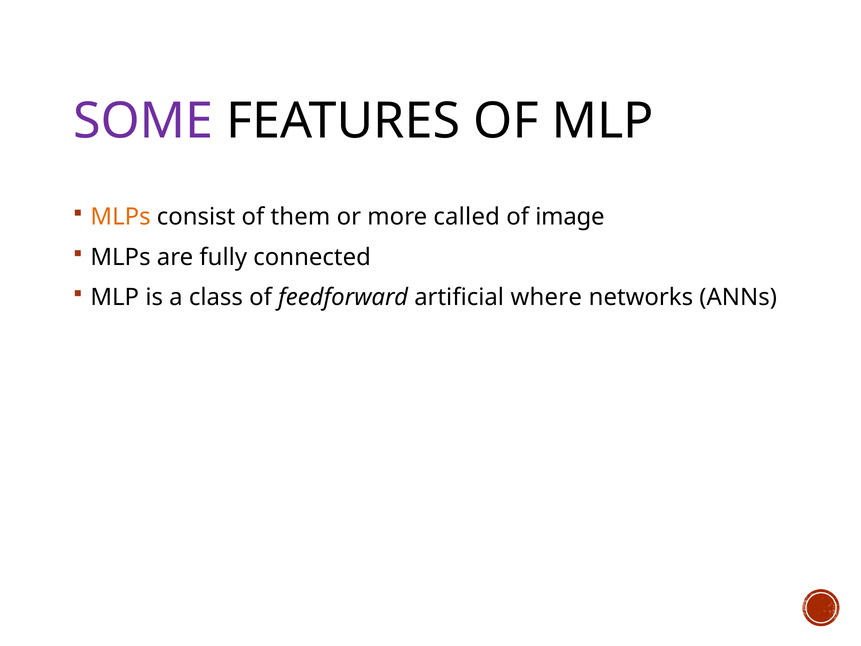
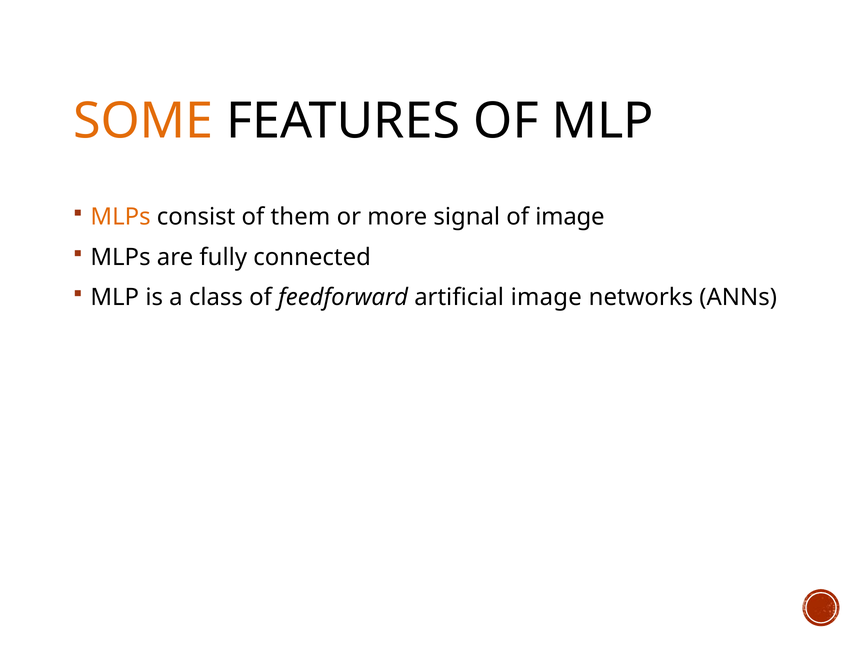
SOME colour: purple -> orange
called: called -> signal
artificial where: where -> image
